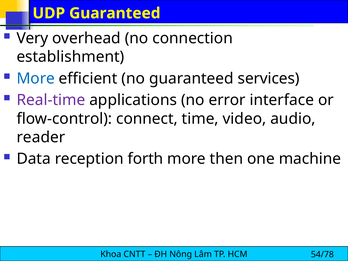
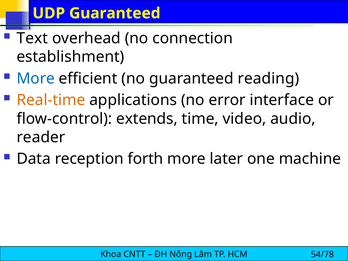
Very: Very -> Text
services: services -> reading
Real-time colour: purple -> orange
connect: connect -> extends
then: then -> later
